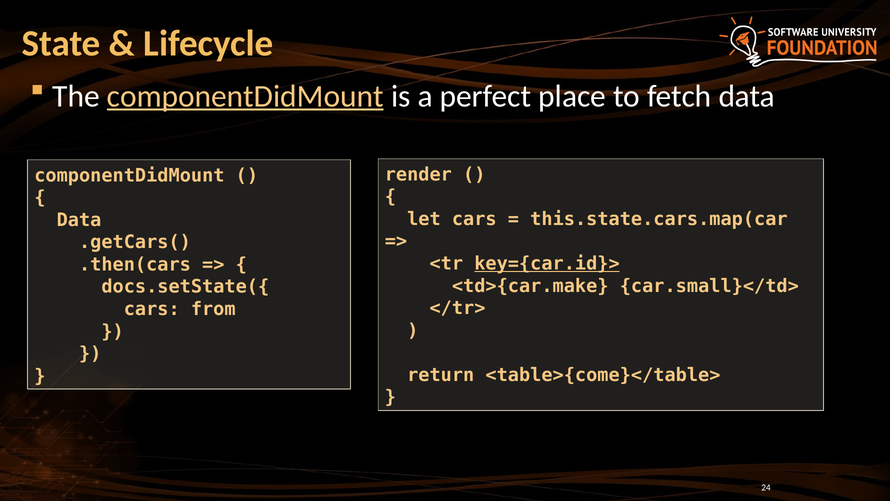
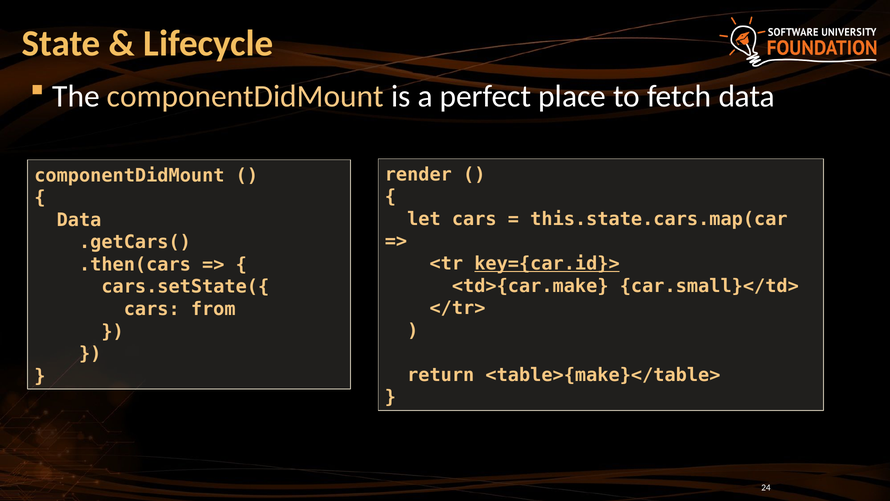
componentDidMount at (245, 96) underline: present -> none
docs.setState({: docs.setState({ -> cars.setState({
<table>{come}</table>: <table>{come}</table> -> <table>{make}</table>
